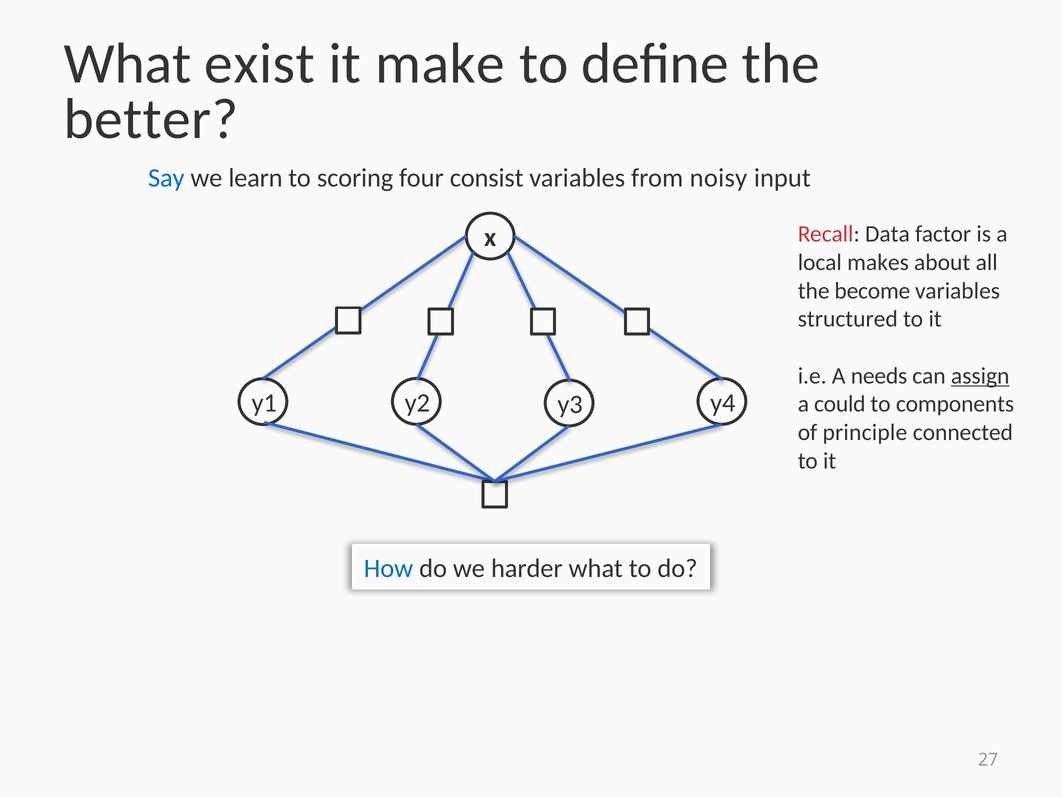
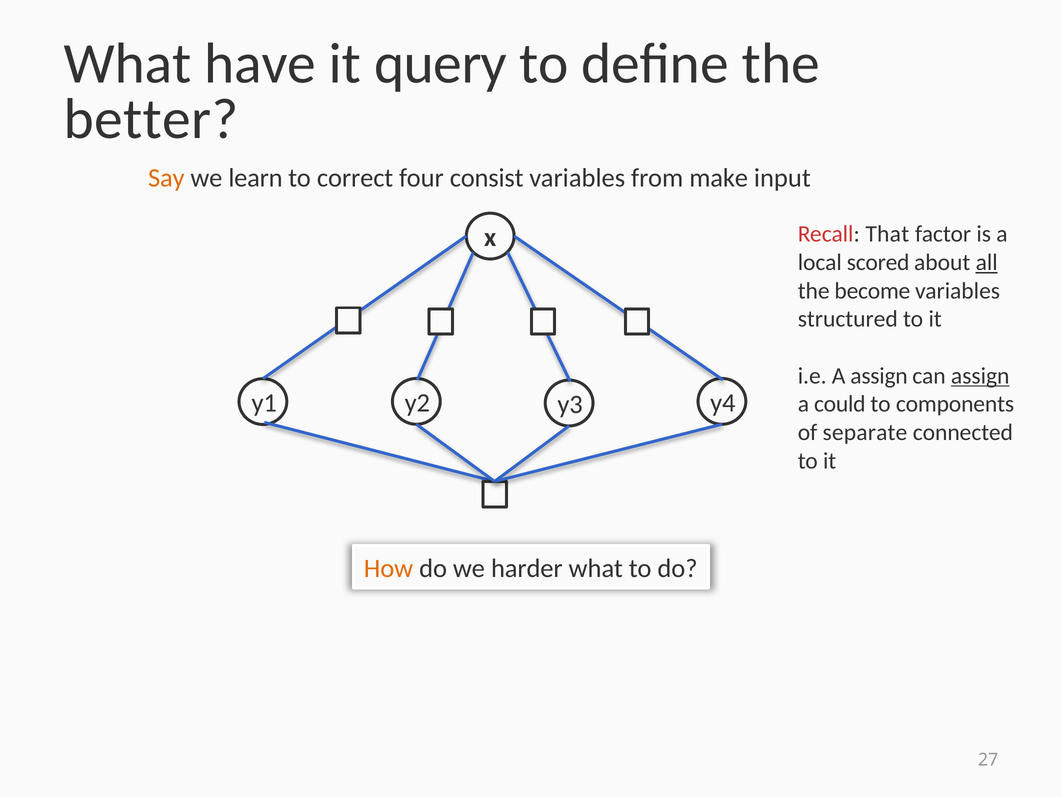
exist: exist -> have
make: make -> query
Say colour: blue -> orange
scoring: scoring -> correct
noisy: noisy -> make
Data: Data -> That
makes: makes -> scored
all underline: none -> present
A needs: needs -> assign
principle: principle -> separate
How colour: blue -> orange
